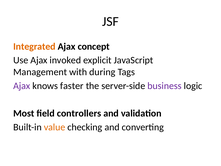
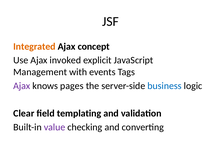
during: during -> events
faster: faster -> pages
business colour: purple -> blue
Most: Most -> Clear
controllers: controllers -> templating
value colour: orange -> purple
